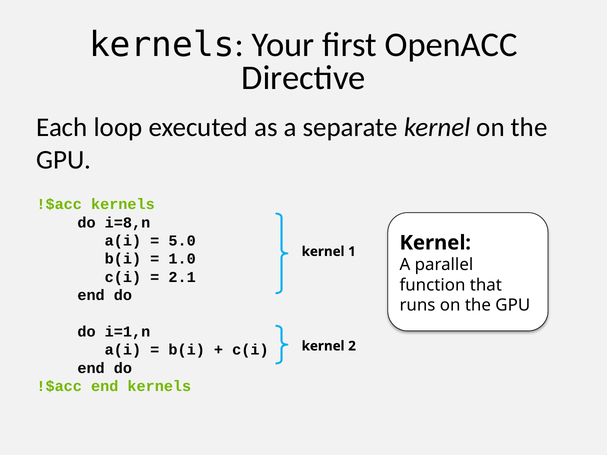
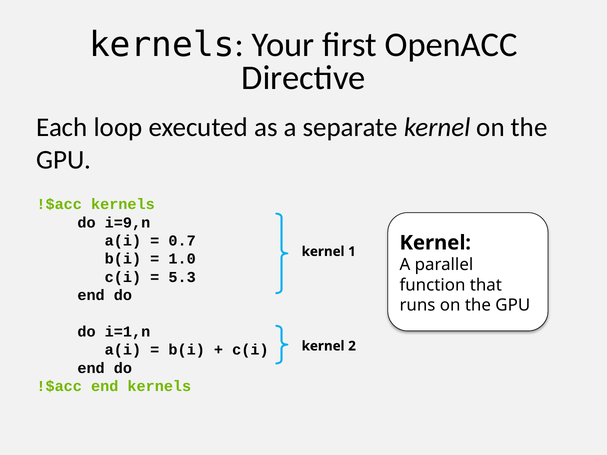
i=8,n: i=8,n -> i=9,n
5.0: 5.0 -> 0.7
2.1: 2.1 -> 5.3
